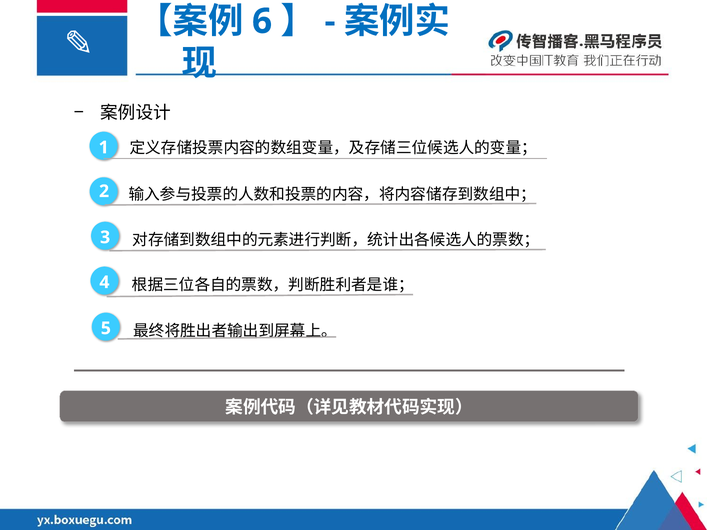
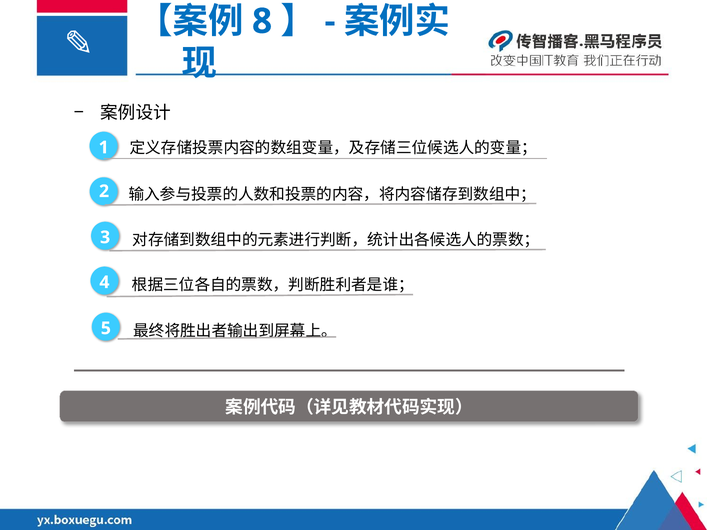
6: 6 -> 8
